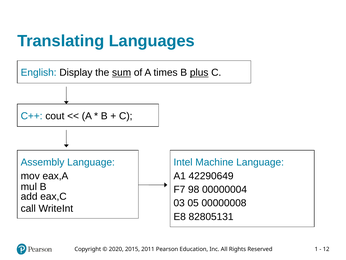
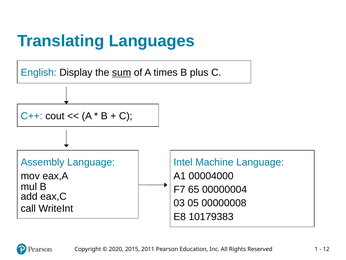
plus underline: present -> none
42290649: 42290649 -> 00004000
98: 98 -> 65
82805131: 82805131 -> 10179383
